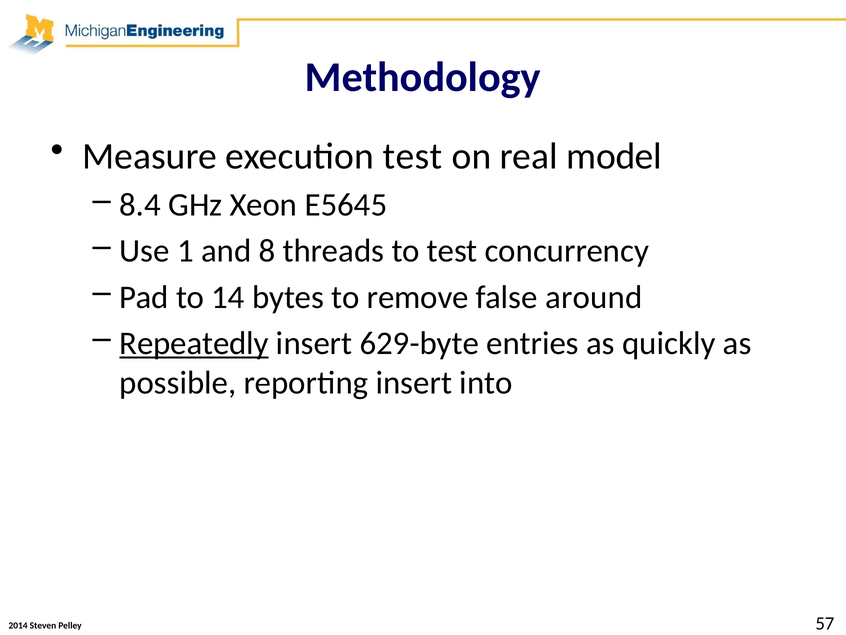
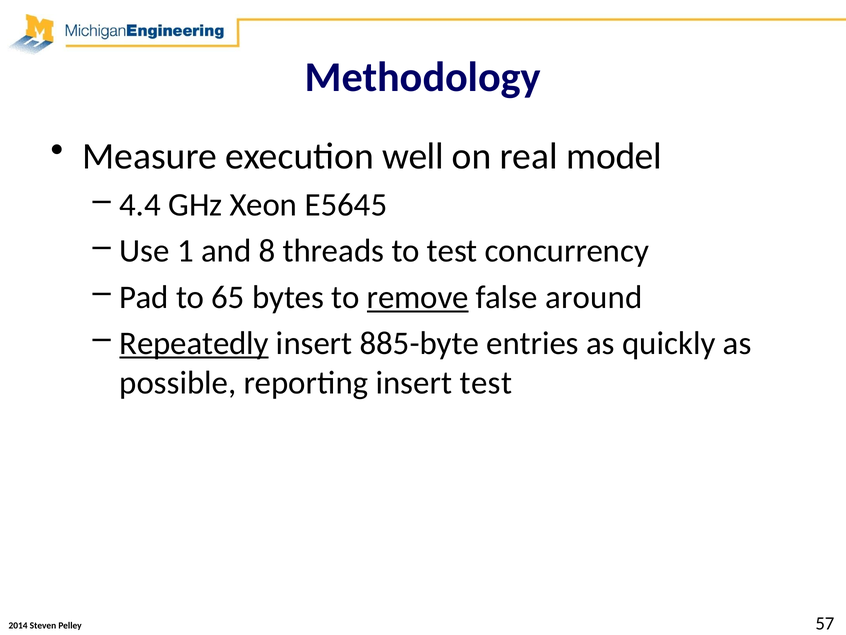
execution test: test -> well
8.4: 8.4 -> 4.4
14: 14 -> 65
remove underline: none -> present
629-byte: 629-byte -> 885-byte
insert into: into -> test
